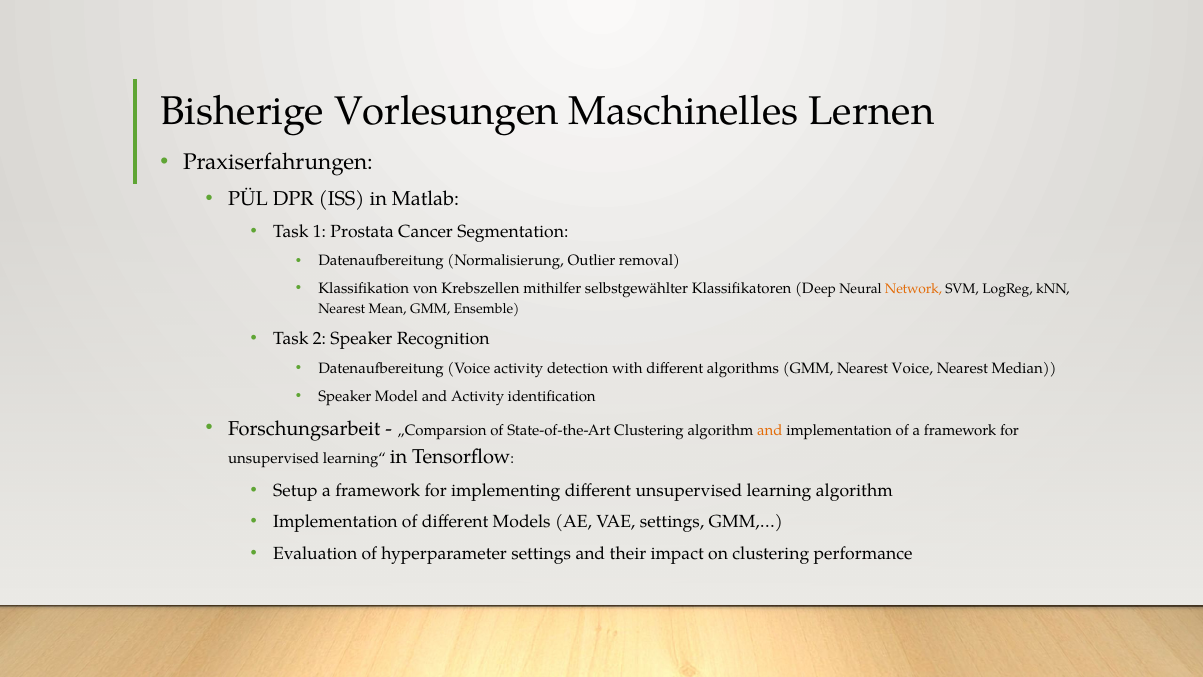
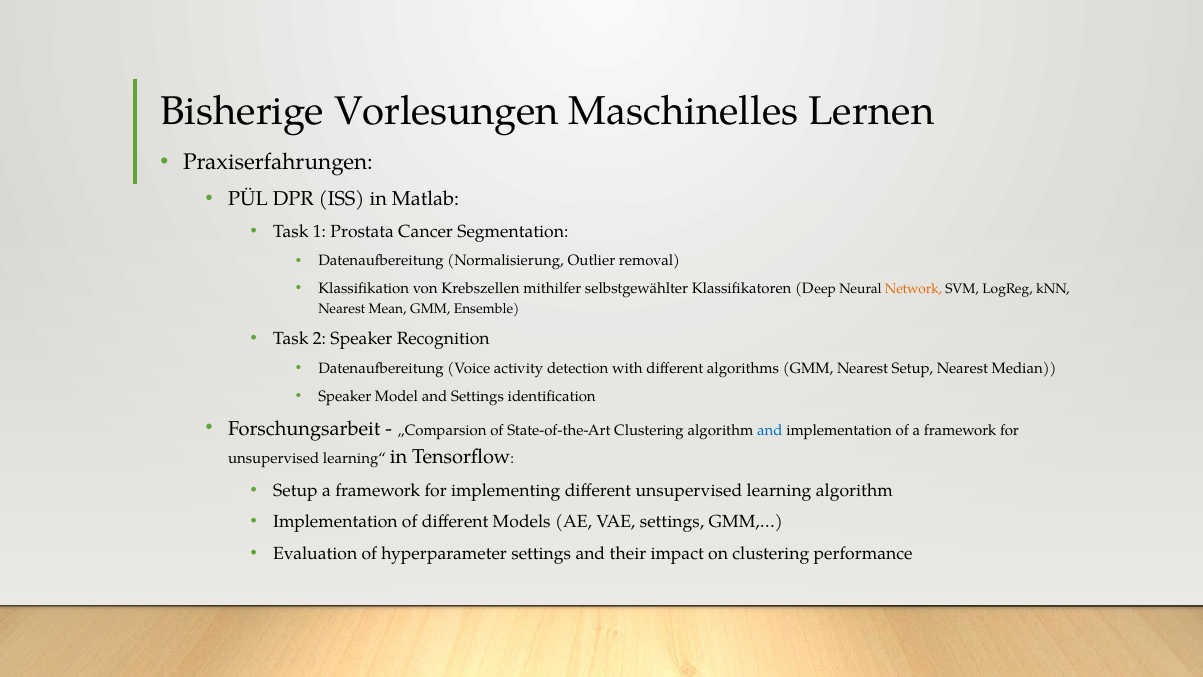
Nearest Voice: Voice -> Setup
and Activity: Activity -> Settings
and at (770, 430) colour: orange -> blue
